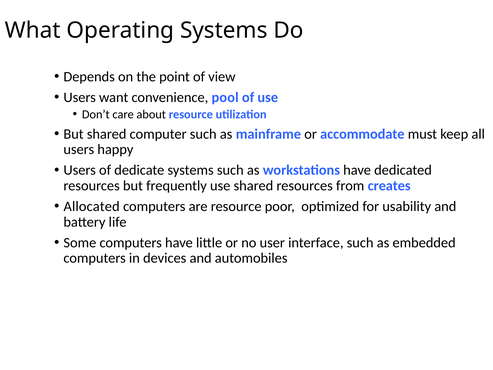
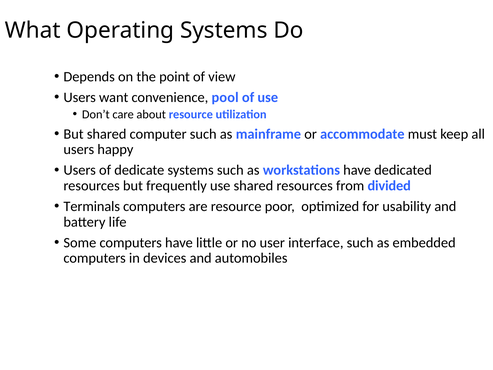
creates: creates -> divided
Allocated: Allocated -> Terminals
